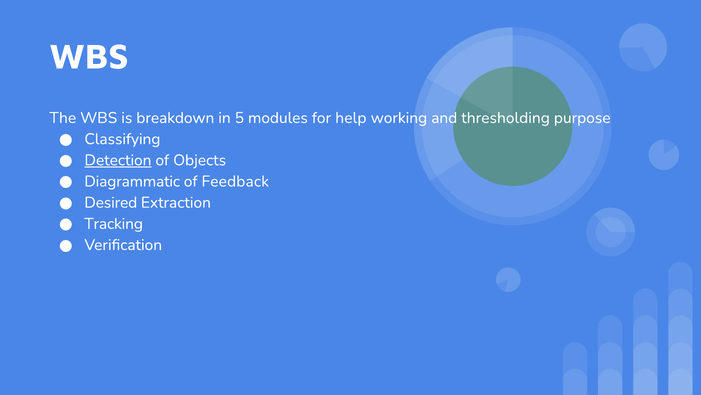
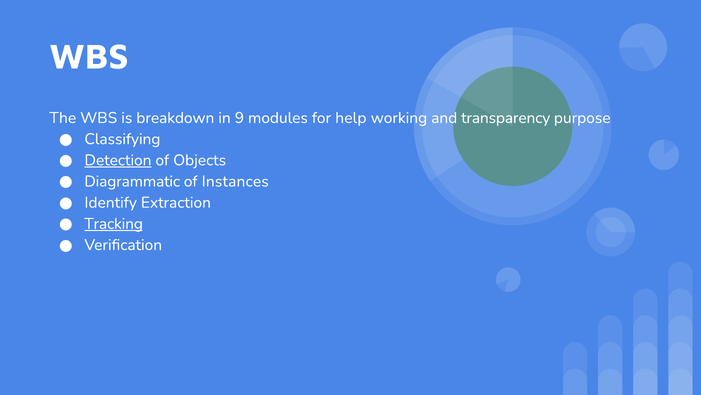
5: 5 -> 9
thresholding: thresholding -> transparency
Feedback: Feedback -> Instances
Desired: Desired -> Identify
Tracking underline: none -> present
